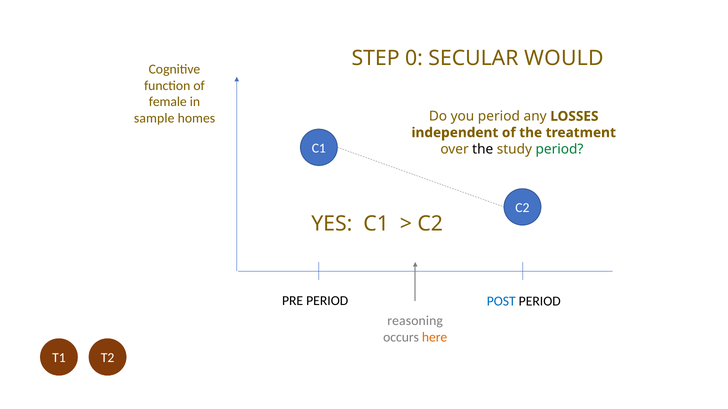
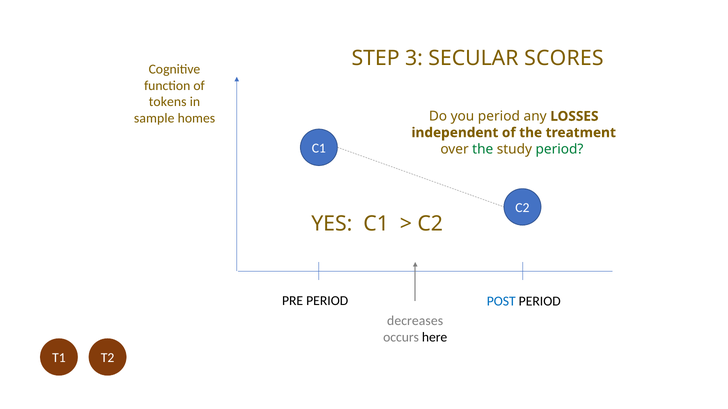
0: 0 -> 3
WOULD: WOULD -> SCORES
female: female -> tokens
the at (483, 149) colour: black -> green
reasoning: reasoning -> decreases
here colour: orange -> black
